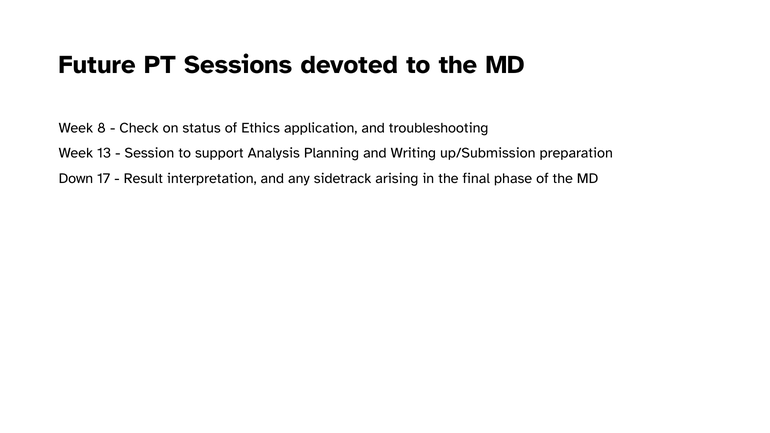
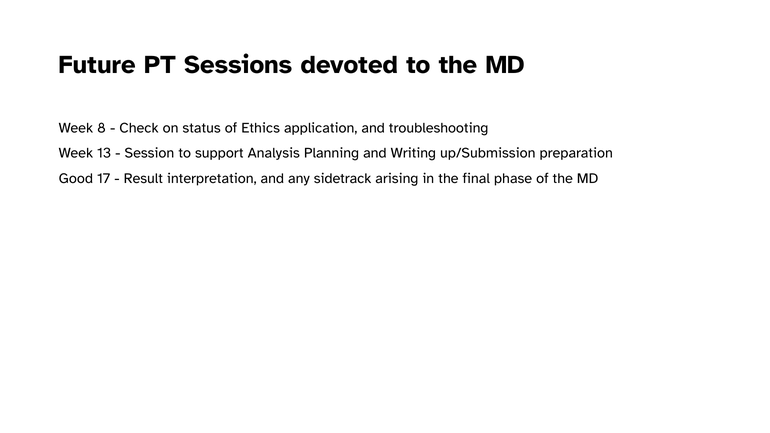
Down: Down -> Good
